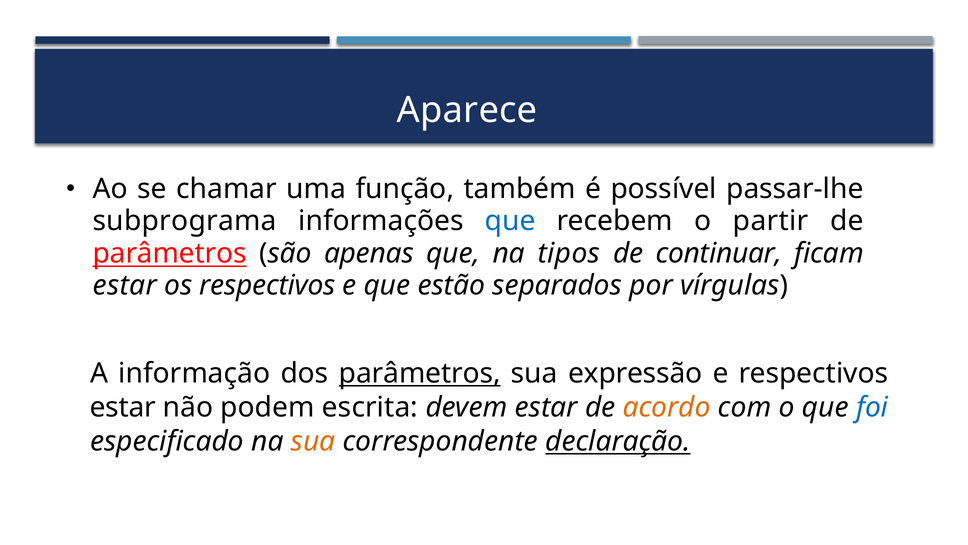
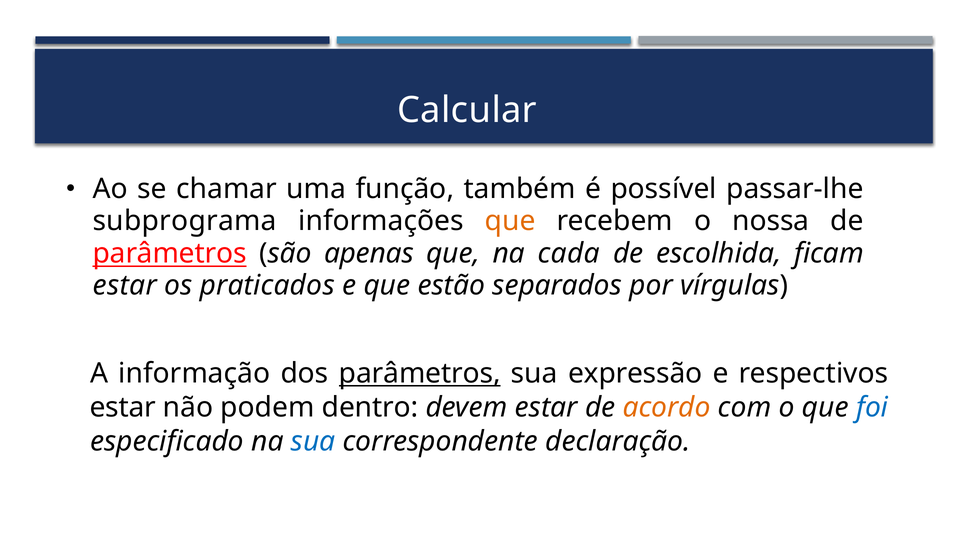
Aparece: Aparece -> Calcular
que at (510, 221) colour: blue -> orange
partir: partir -> nossa
tipos: tipos -> cada
continuar: continuar -> escolhida
os respectivos: respectivos -> praticados
escrita: escrita -> dentro
sua at (313, 441) colour: orange -> blue
declaração underline: present -> none
